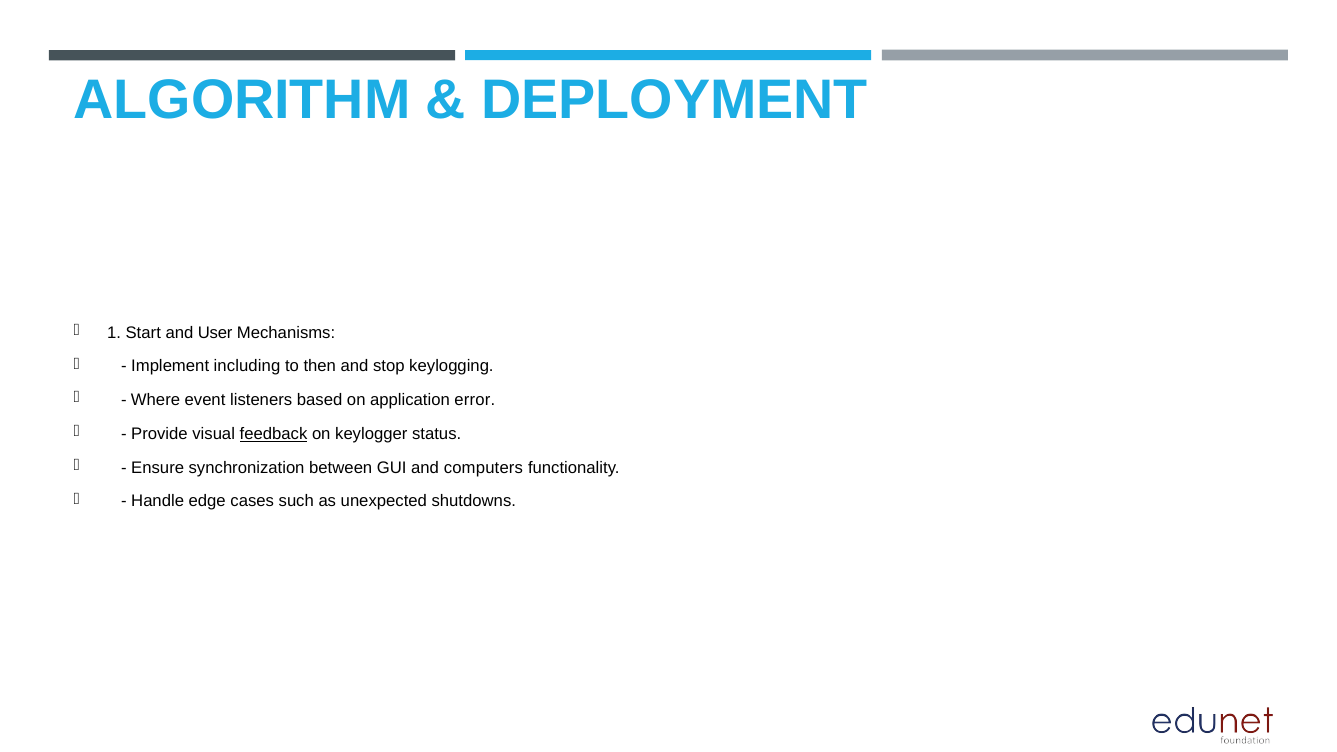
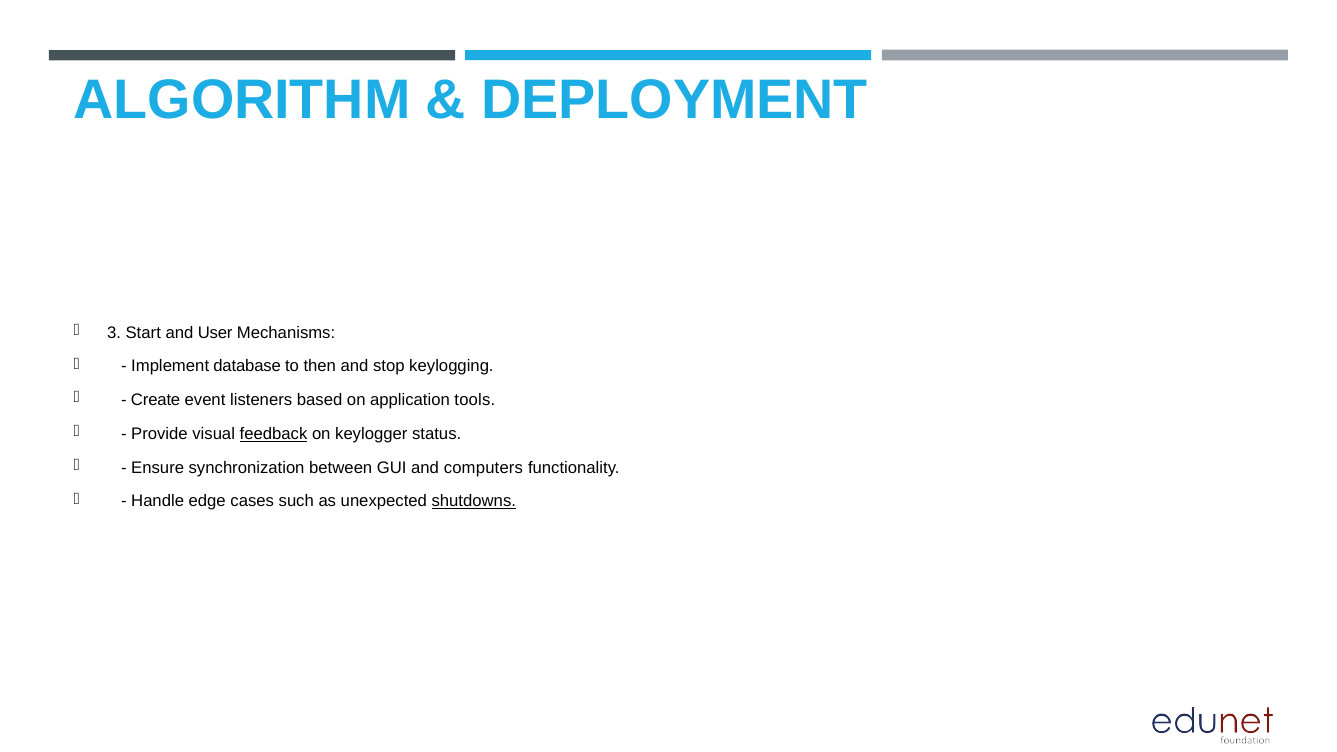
1: 1 -> 3
including: including -> database
Where: Where -> Create
error: error -> tools
shutdowns underline: none -> present
